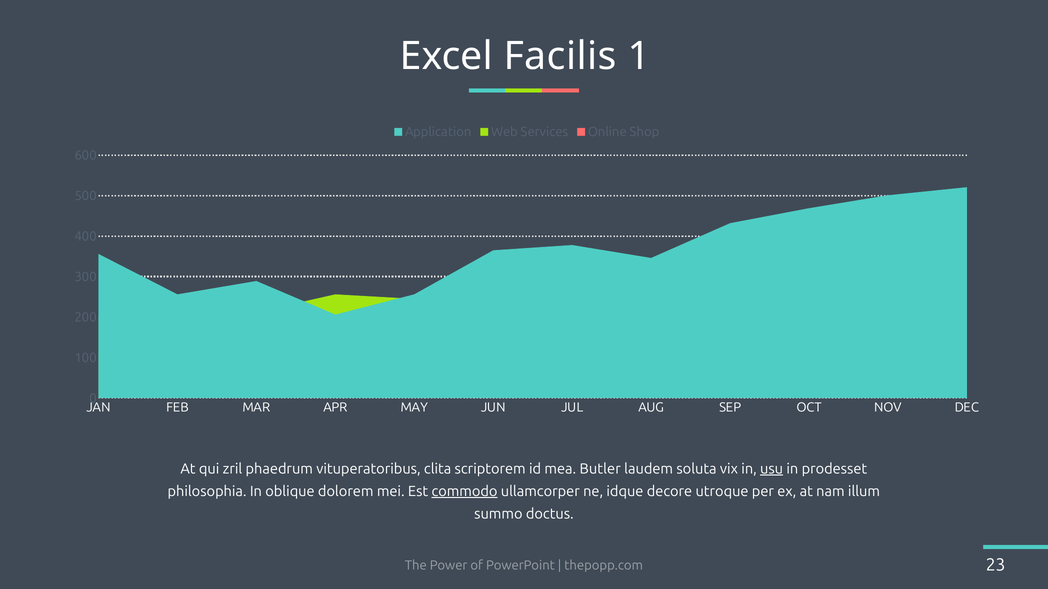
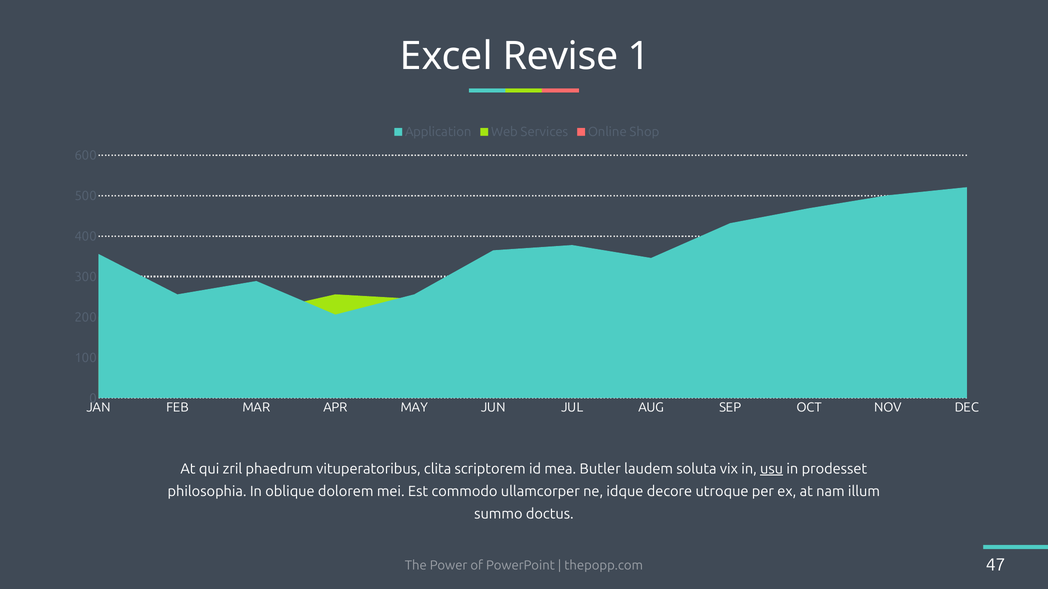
Facilis: Facilis -> Revise
commodo underline: present -> none
23: 23 -> 47
